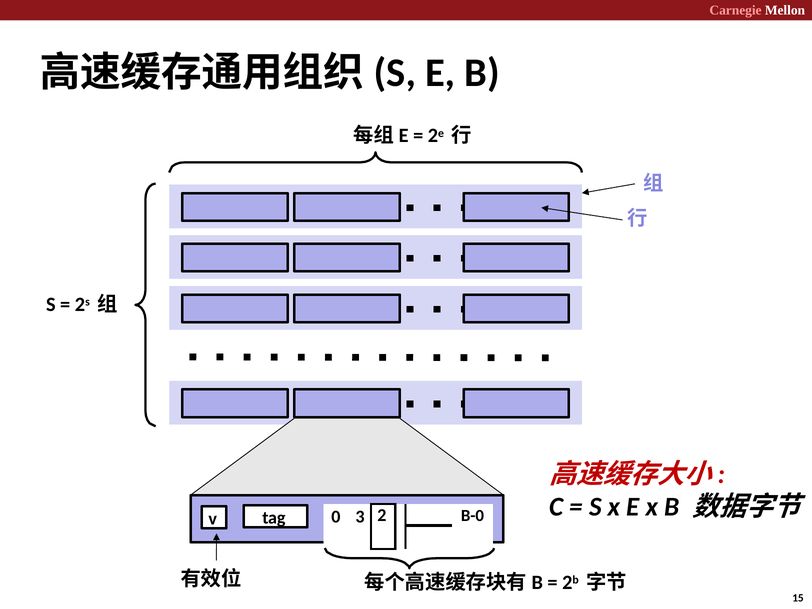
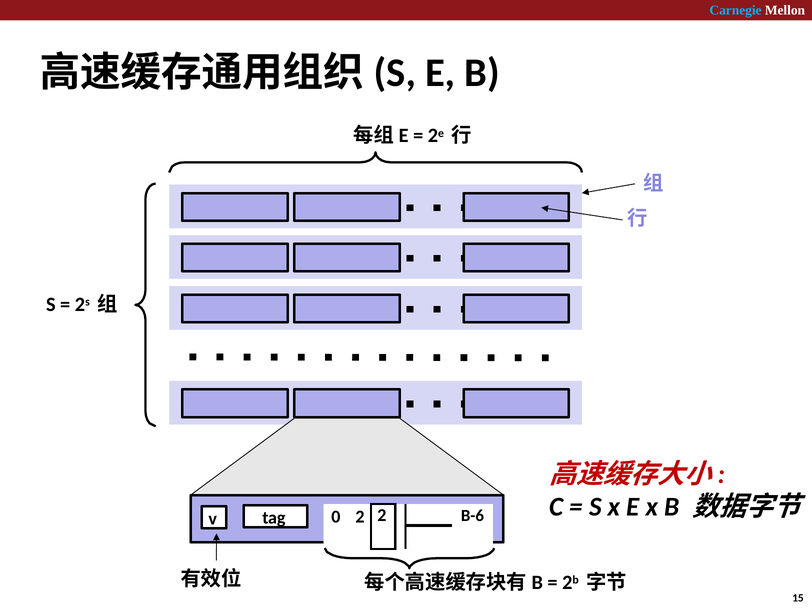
Carnegie colour: pink -> light blue
0 3: 3 -> 2
B-0: B-0 -> B-6
